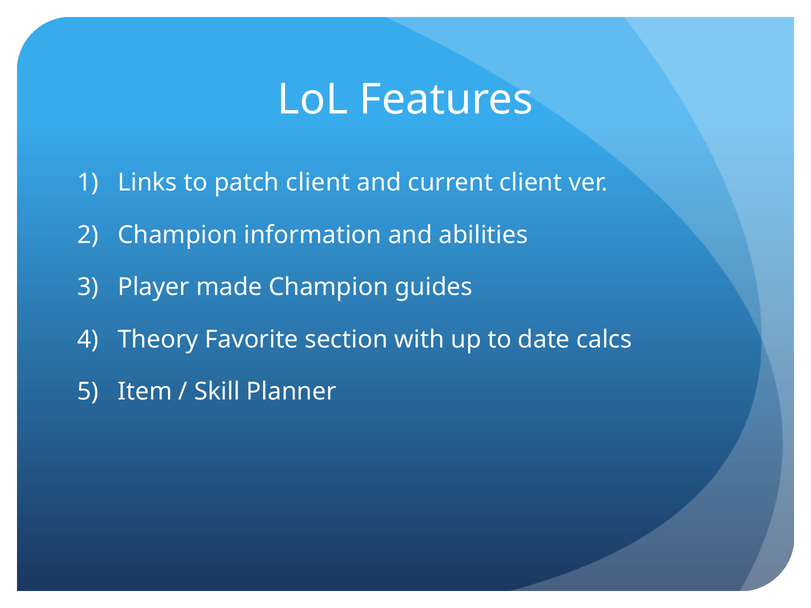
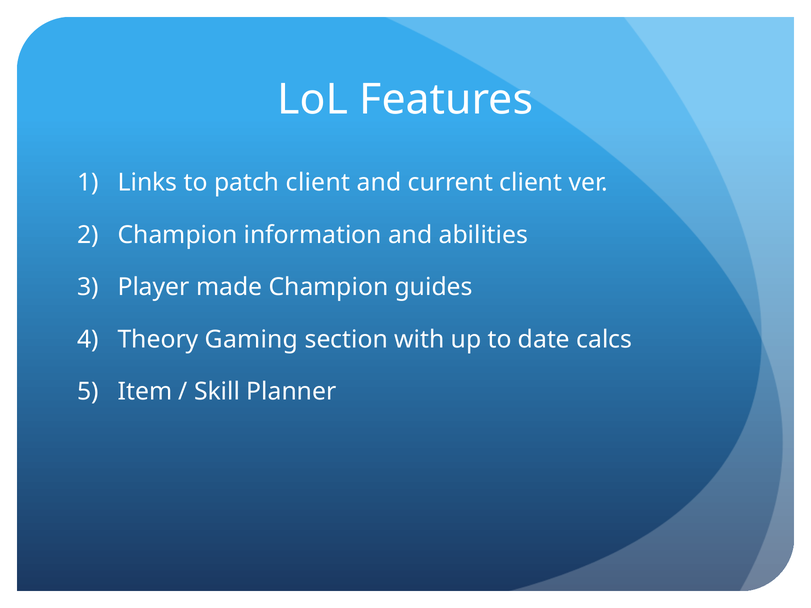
Favorite: Favorite -> Gaming
